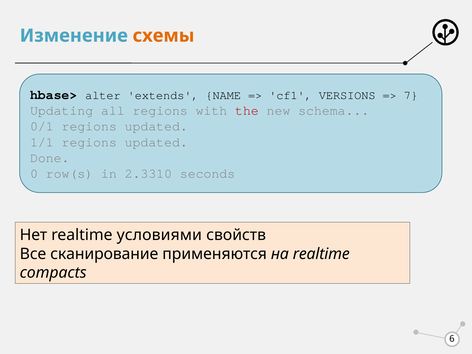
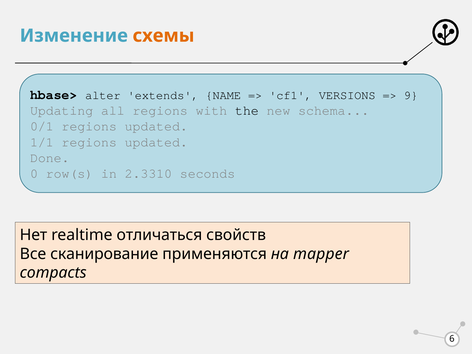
7: 7 -> 9
the colour: red -> black
условиями: условиями -> отличаться
на realtime: realtime -> mapper
